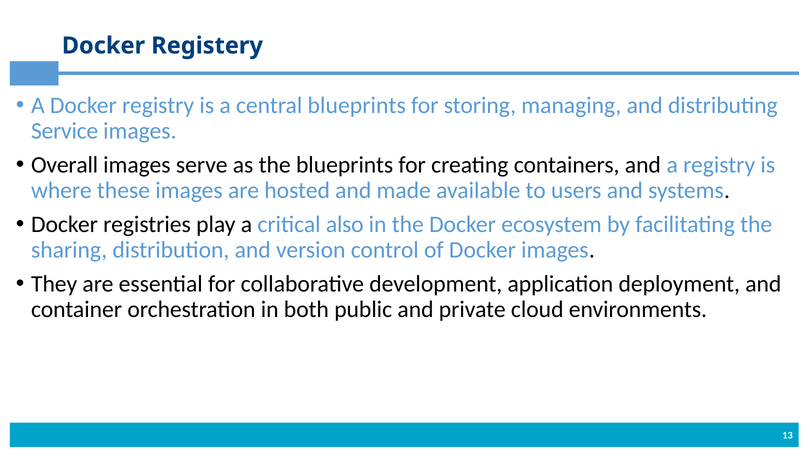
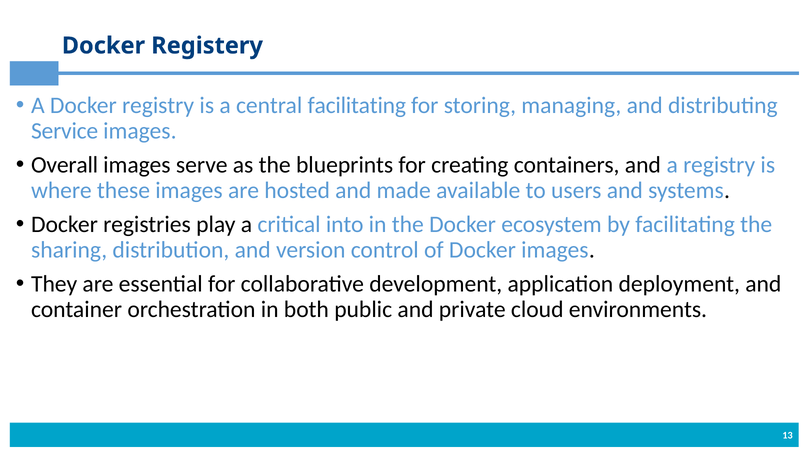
central blueprints: blueprints -> facilitating
also: also -> into
